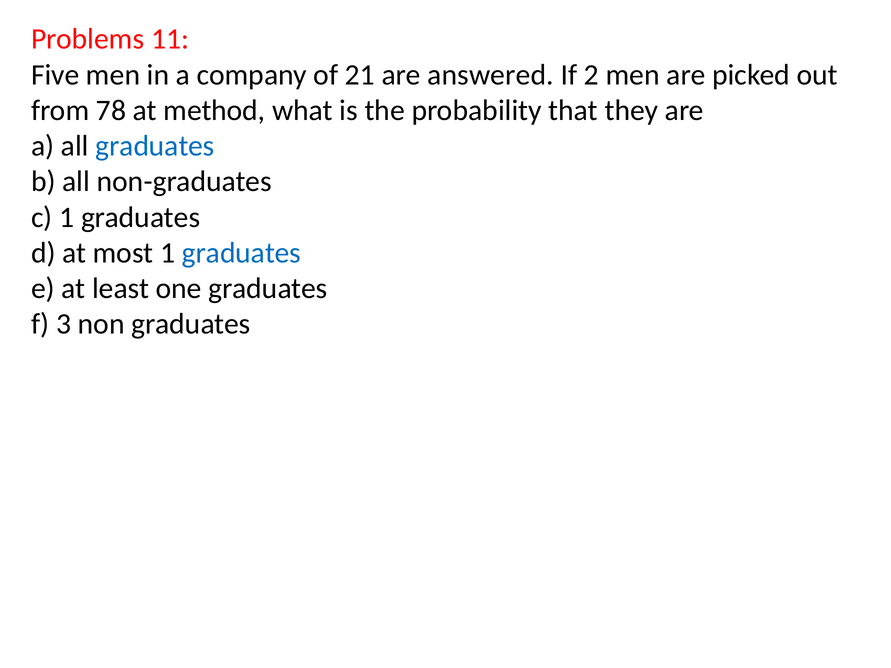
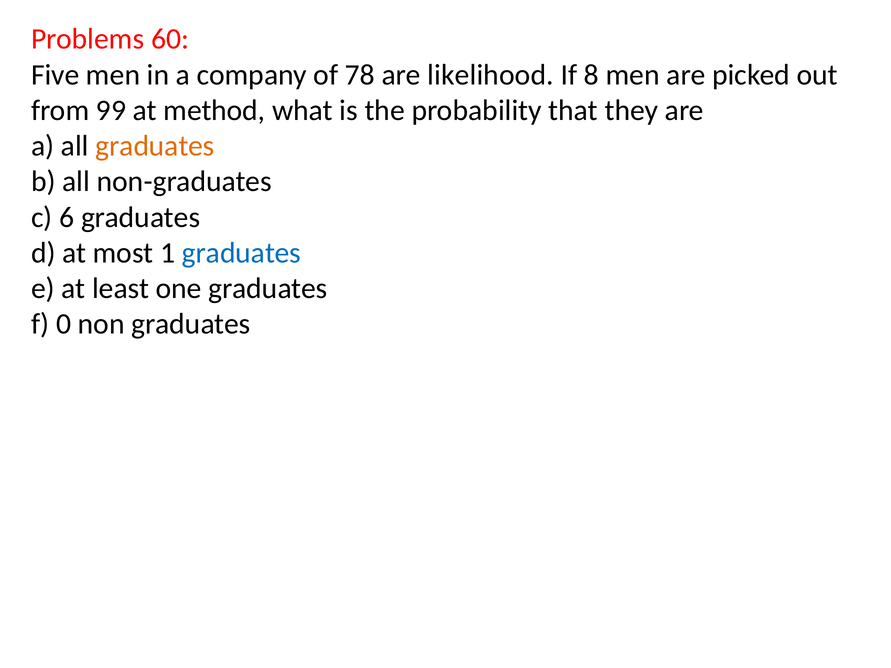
11: 11 -> 60
21: 21 -> 78
answered: answered -> likelihood
2: 2 -> 8
78: 78 -> 99
graduates at (155, 146) colour: blue -> orange
c 1: 1 -> 6
3: 3 -> 0
